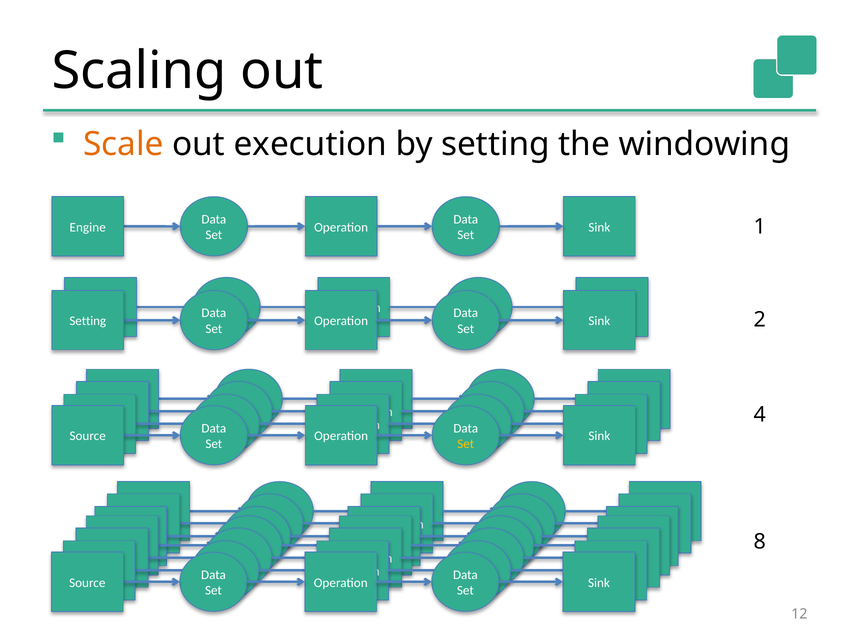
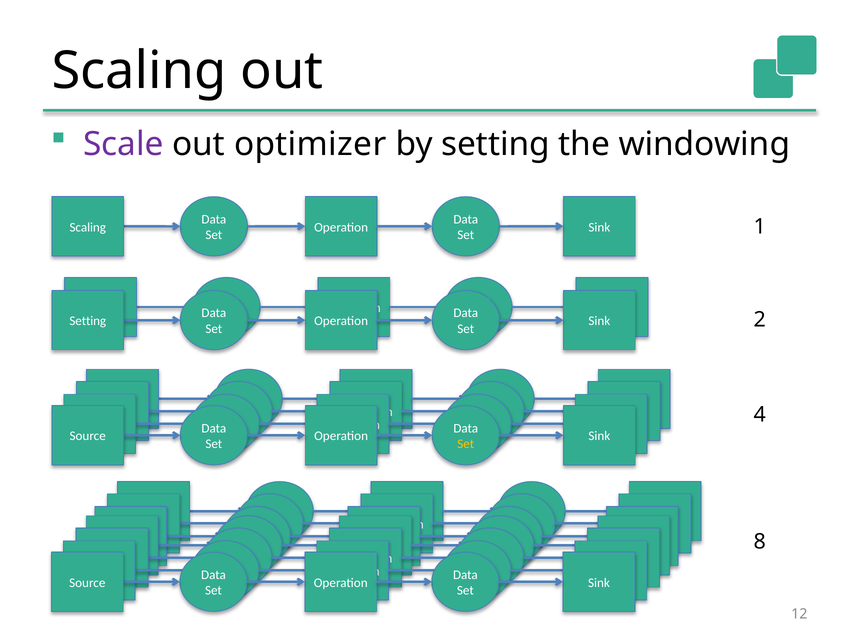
Scale colour: orange -> purple
execution: execution -> optimizer
Engine at (88, 227): Engine -> Scaling
